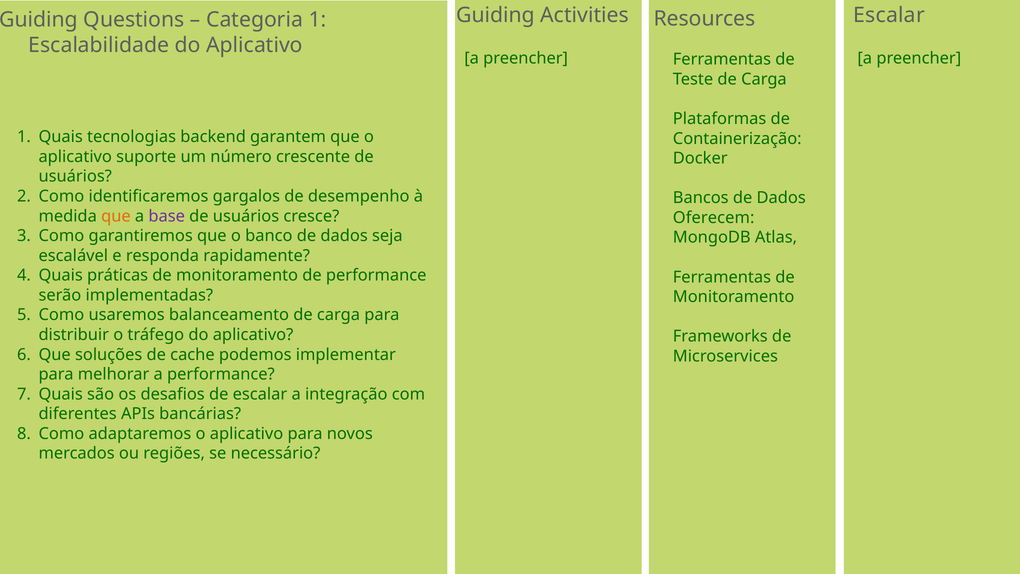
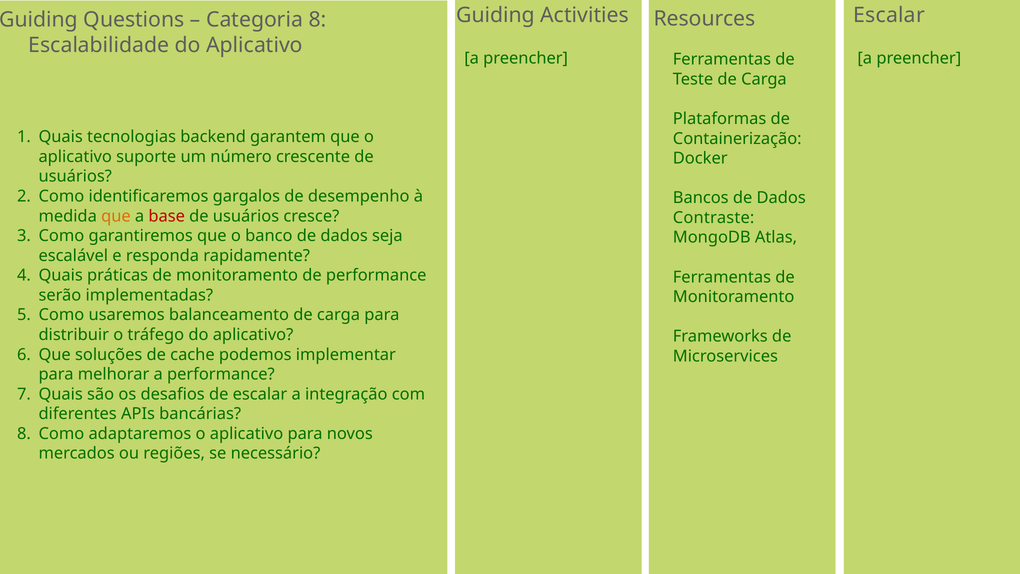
Categoria 1: 1 -> 8
base colour: purple -> red
Oferecem: Oferecem -> Contraste
